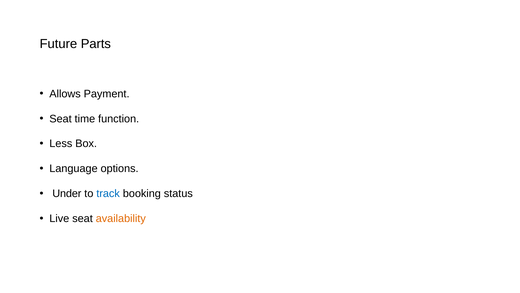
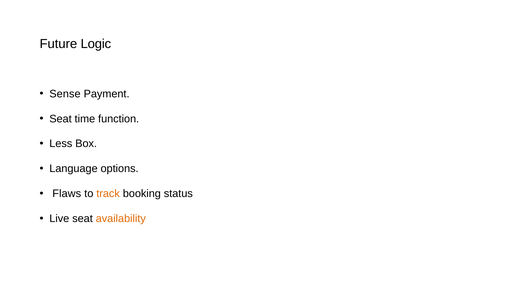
Parts: Parts -> Logic
Allows: Allows -> Sense
Under: Under -> Flaws
track colour: blue -> orange
